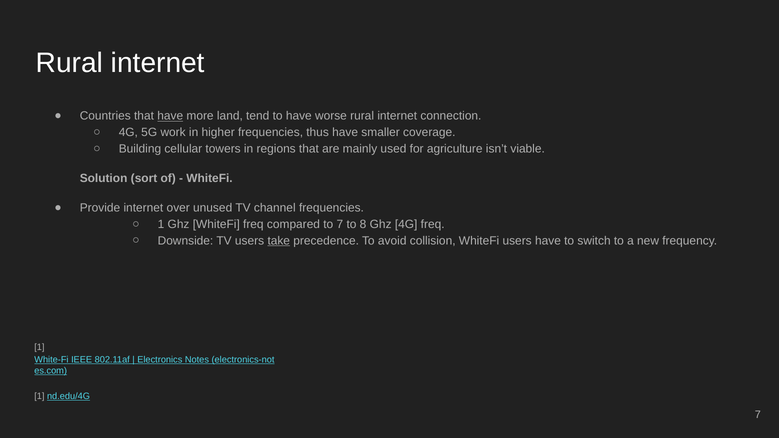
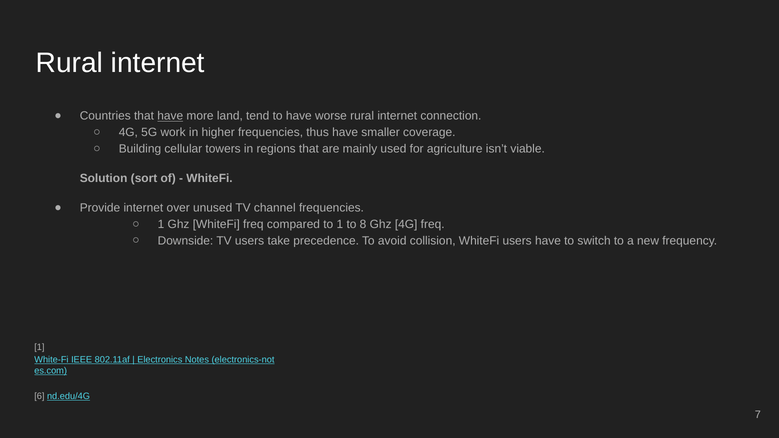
to 7: 7 -> 1
take underline: present -> none
1 at (39, 396): 1 -> 6
